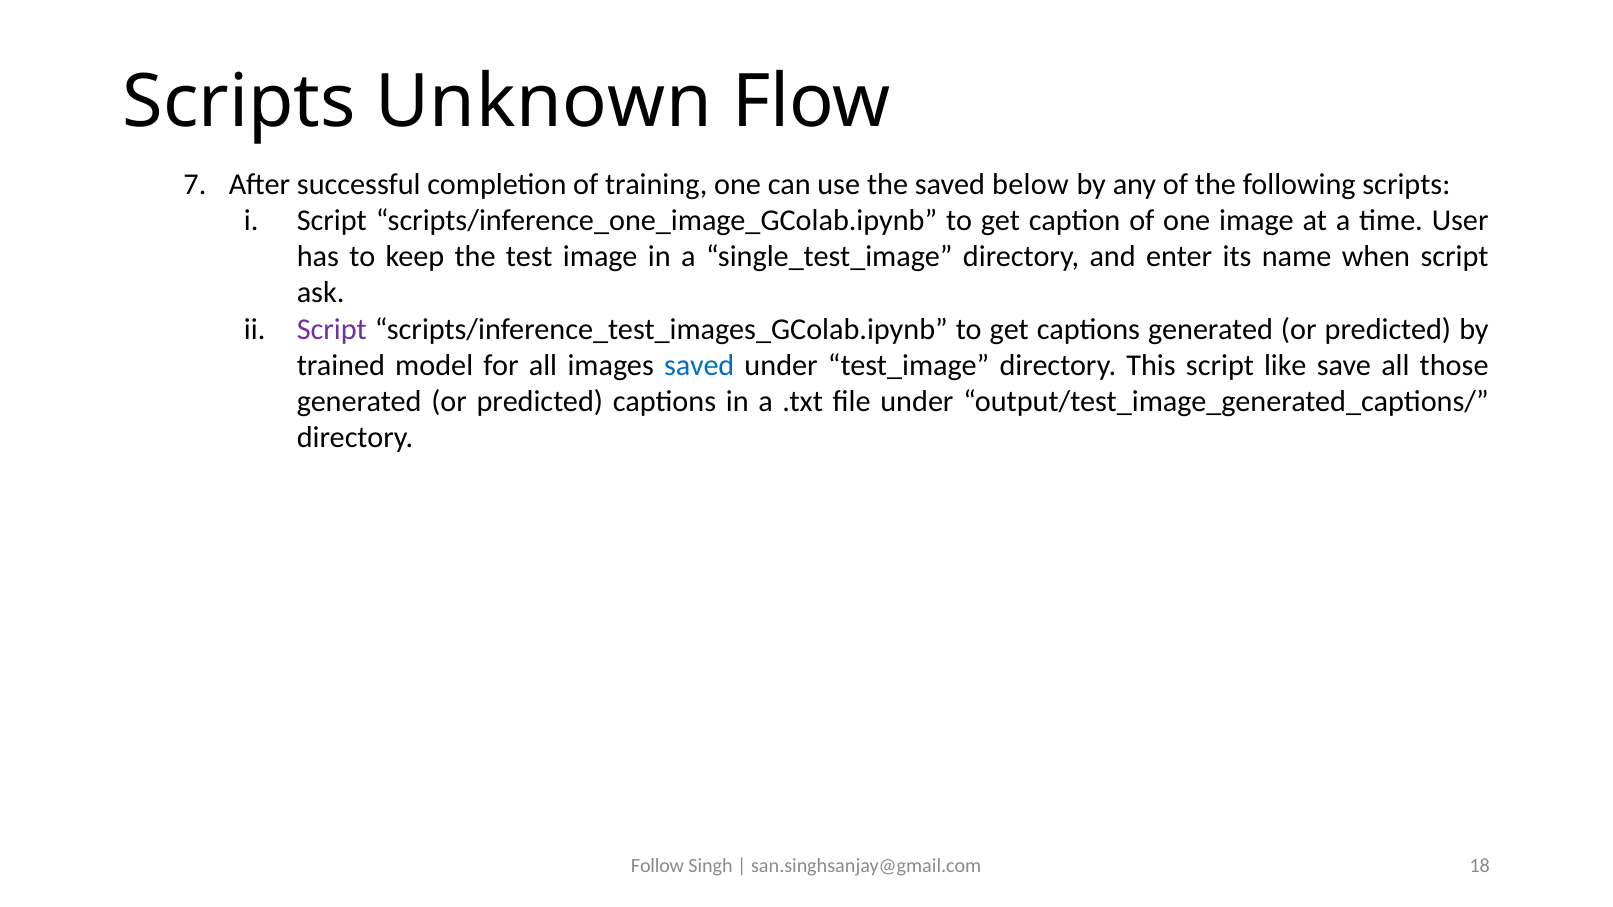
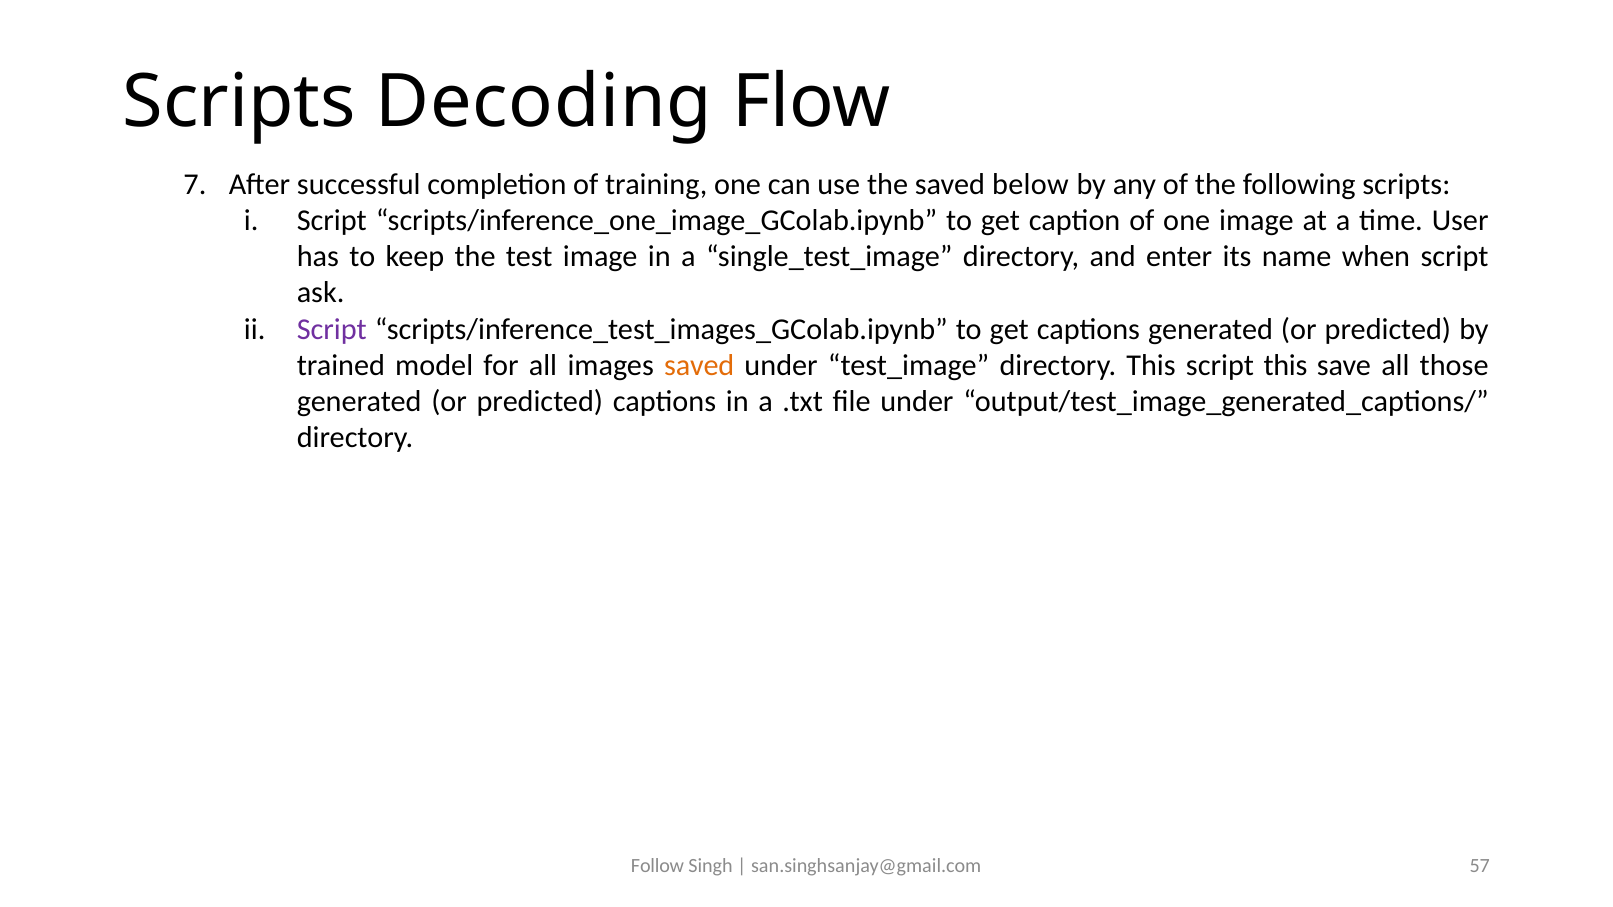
Unknown: Unknown -> Decoding
saved at (699, 366) colour: blue -> orange
script like: like -> this
18: 18 -> 57
